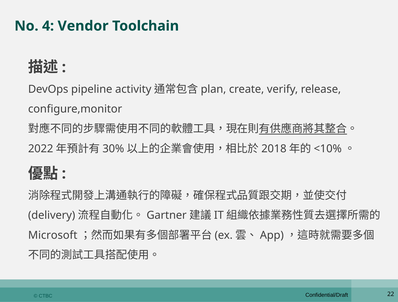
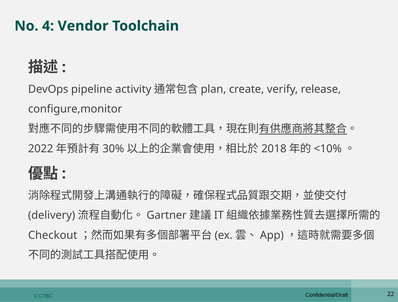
Microsoft: Microsoft -> Checkout
